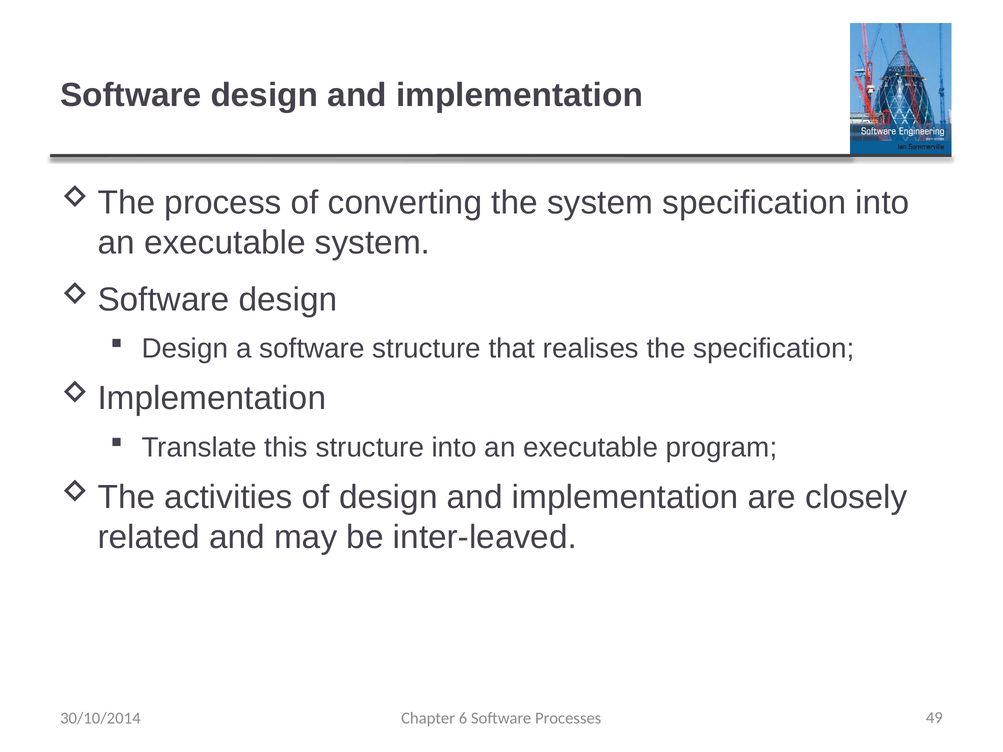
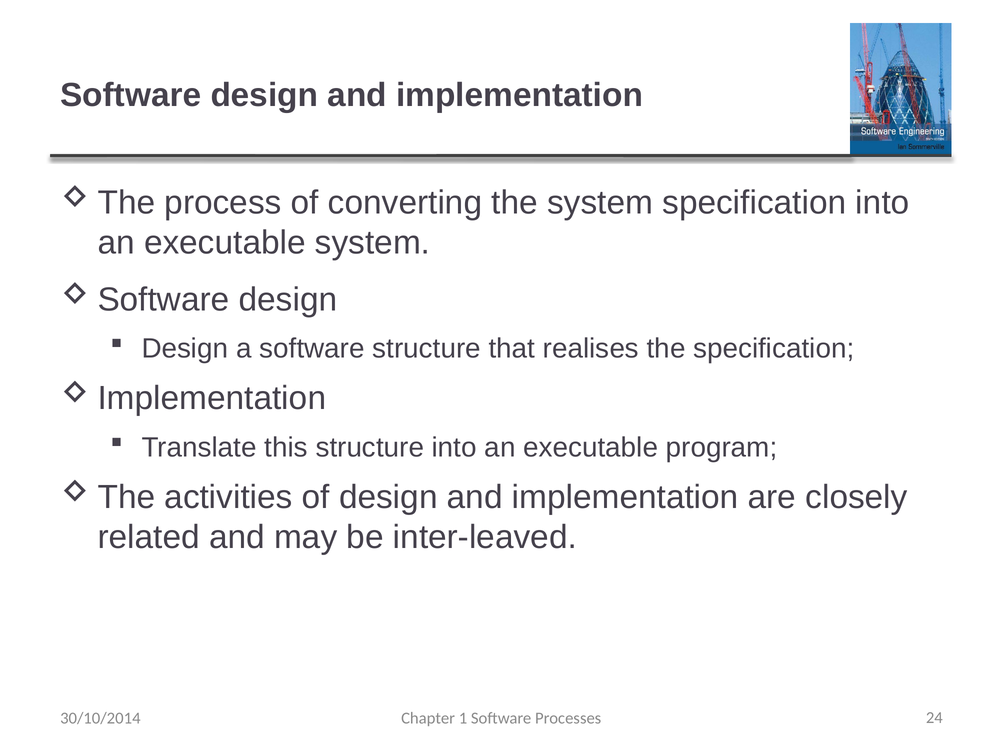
6: 6 -> 1
49: 49 -> 24
